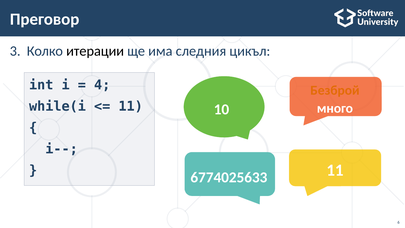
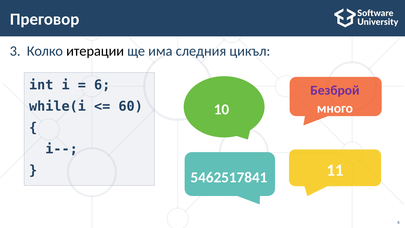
4 at (102, 85): 4 -> 6
Безброй colour: orange -> purple
11 at (131, 106): 11 -> 60
6774025633: 6774025633 -> 5462517841
